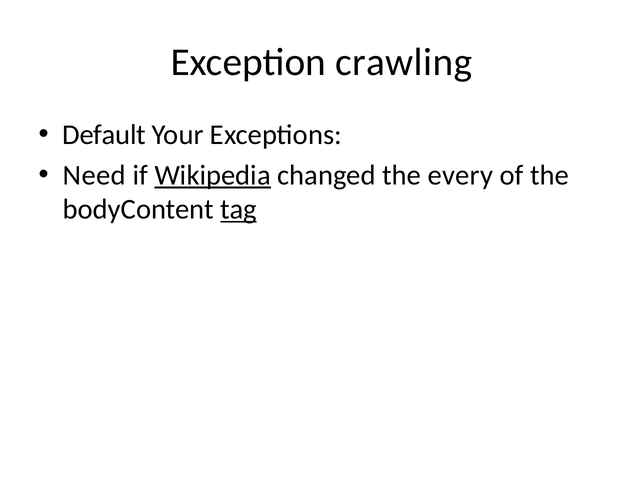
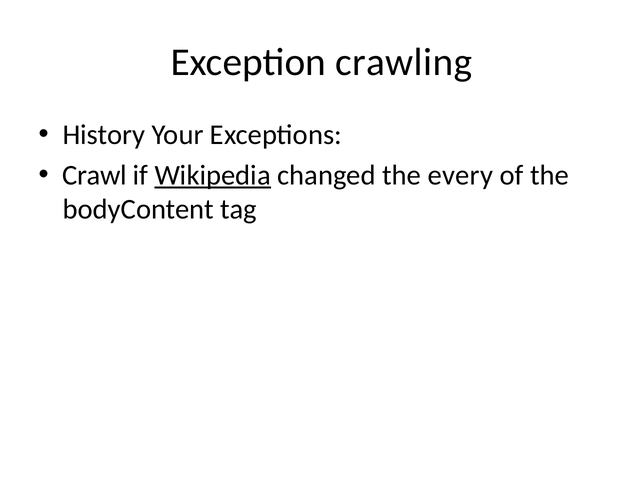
Default: Default -> History
Need: Need -> Crawl
tag underline: present -> none
